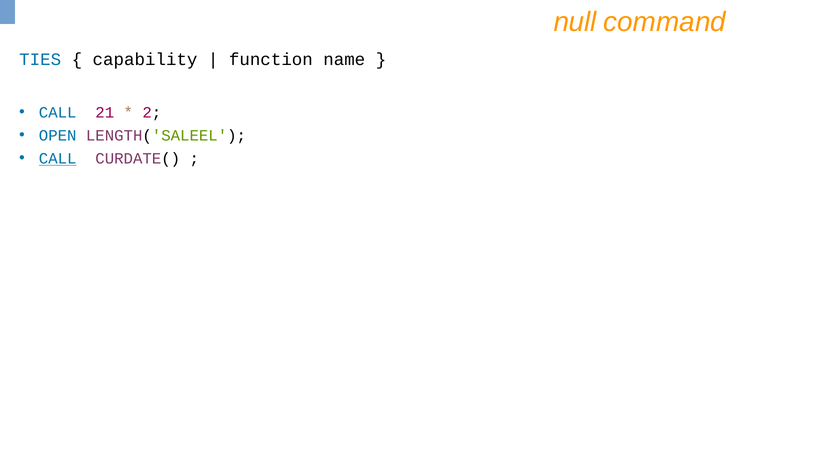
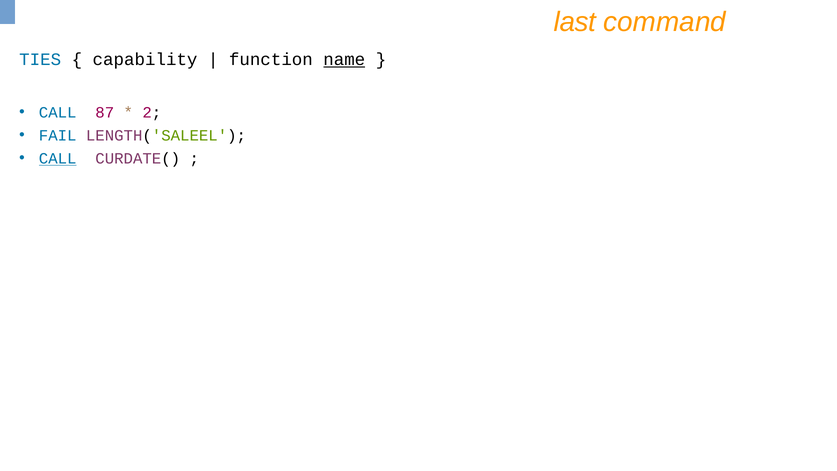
null: null -> last
name underline: none -> present
21: 21 -> 87
OPEN: OPEN -> FAIL
